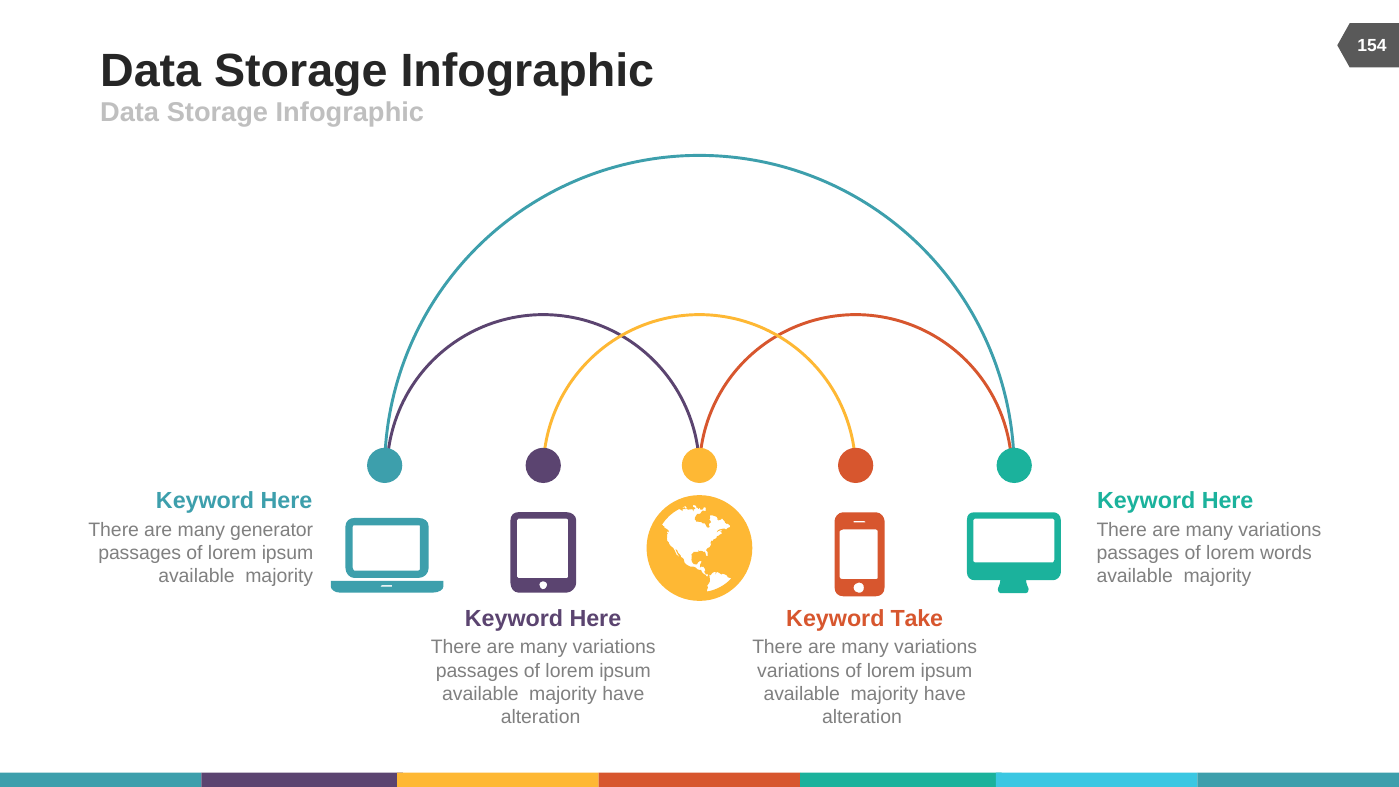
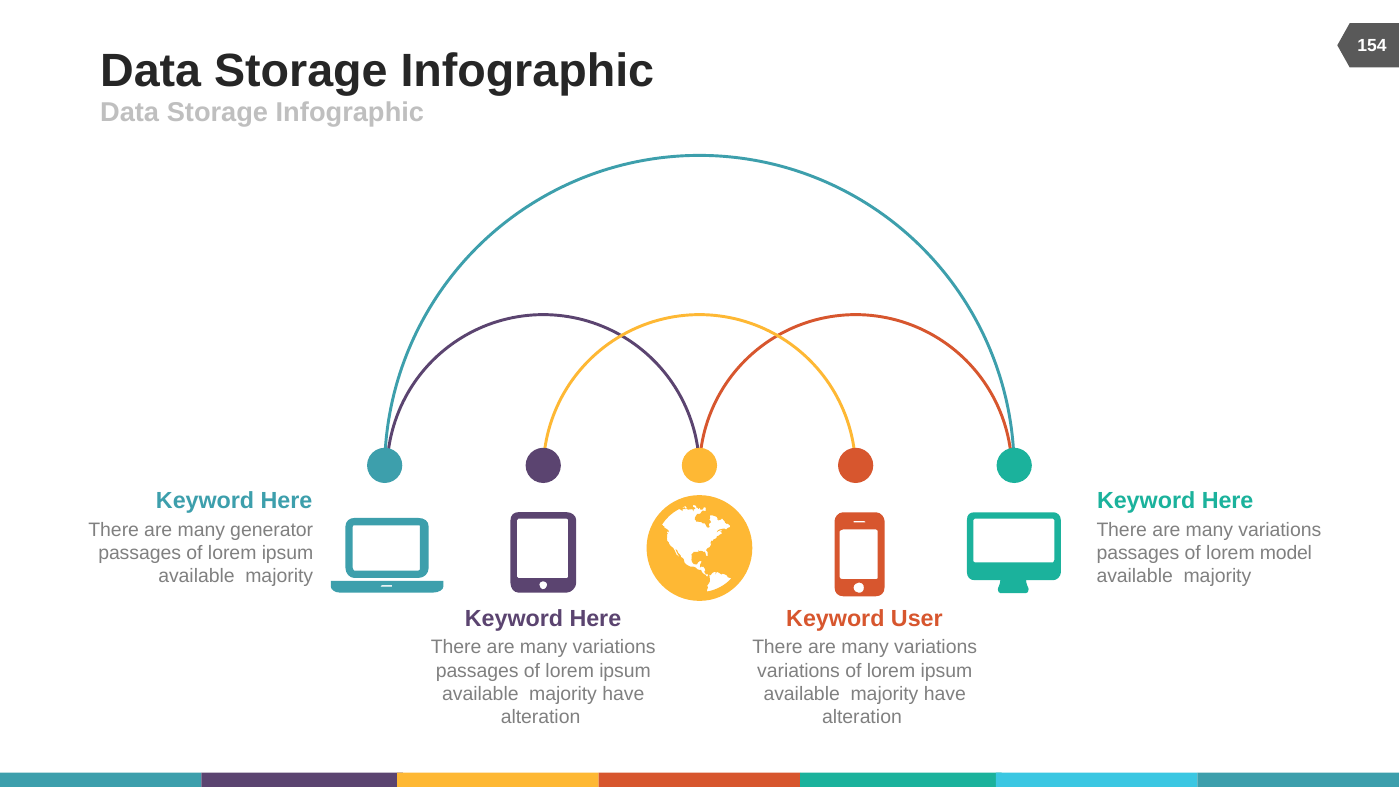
words: words -> model
Take: Take -> User
